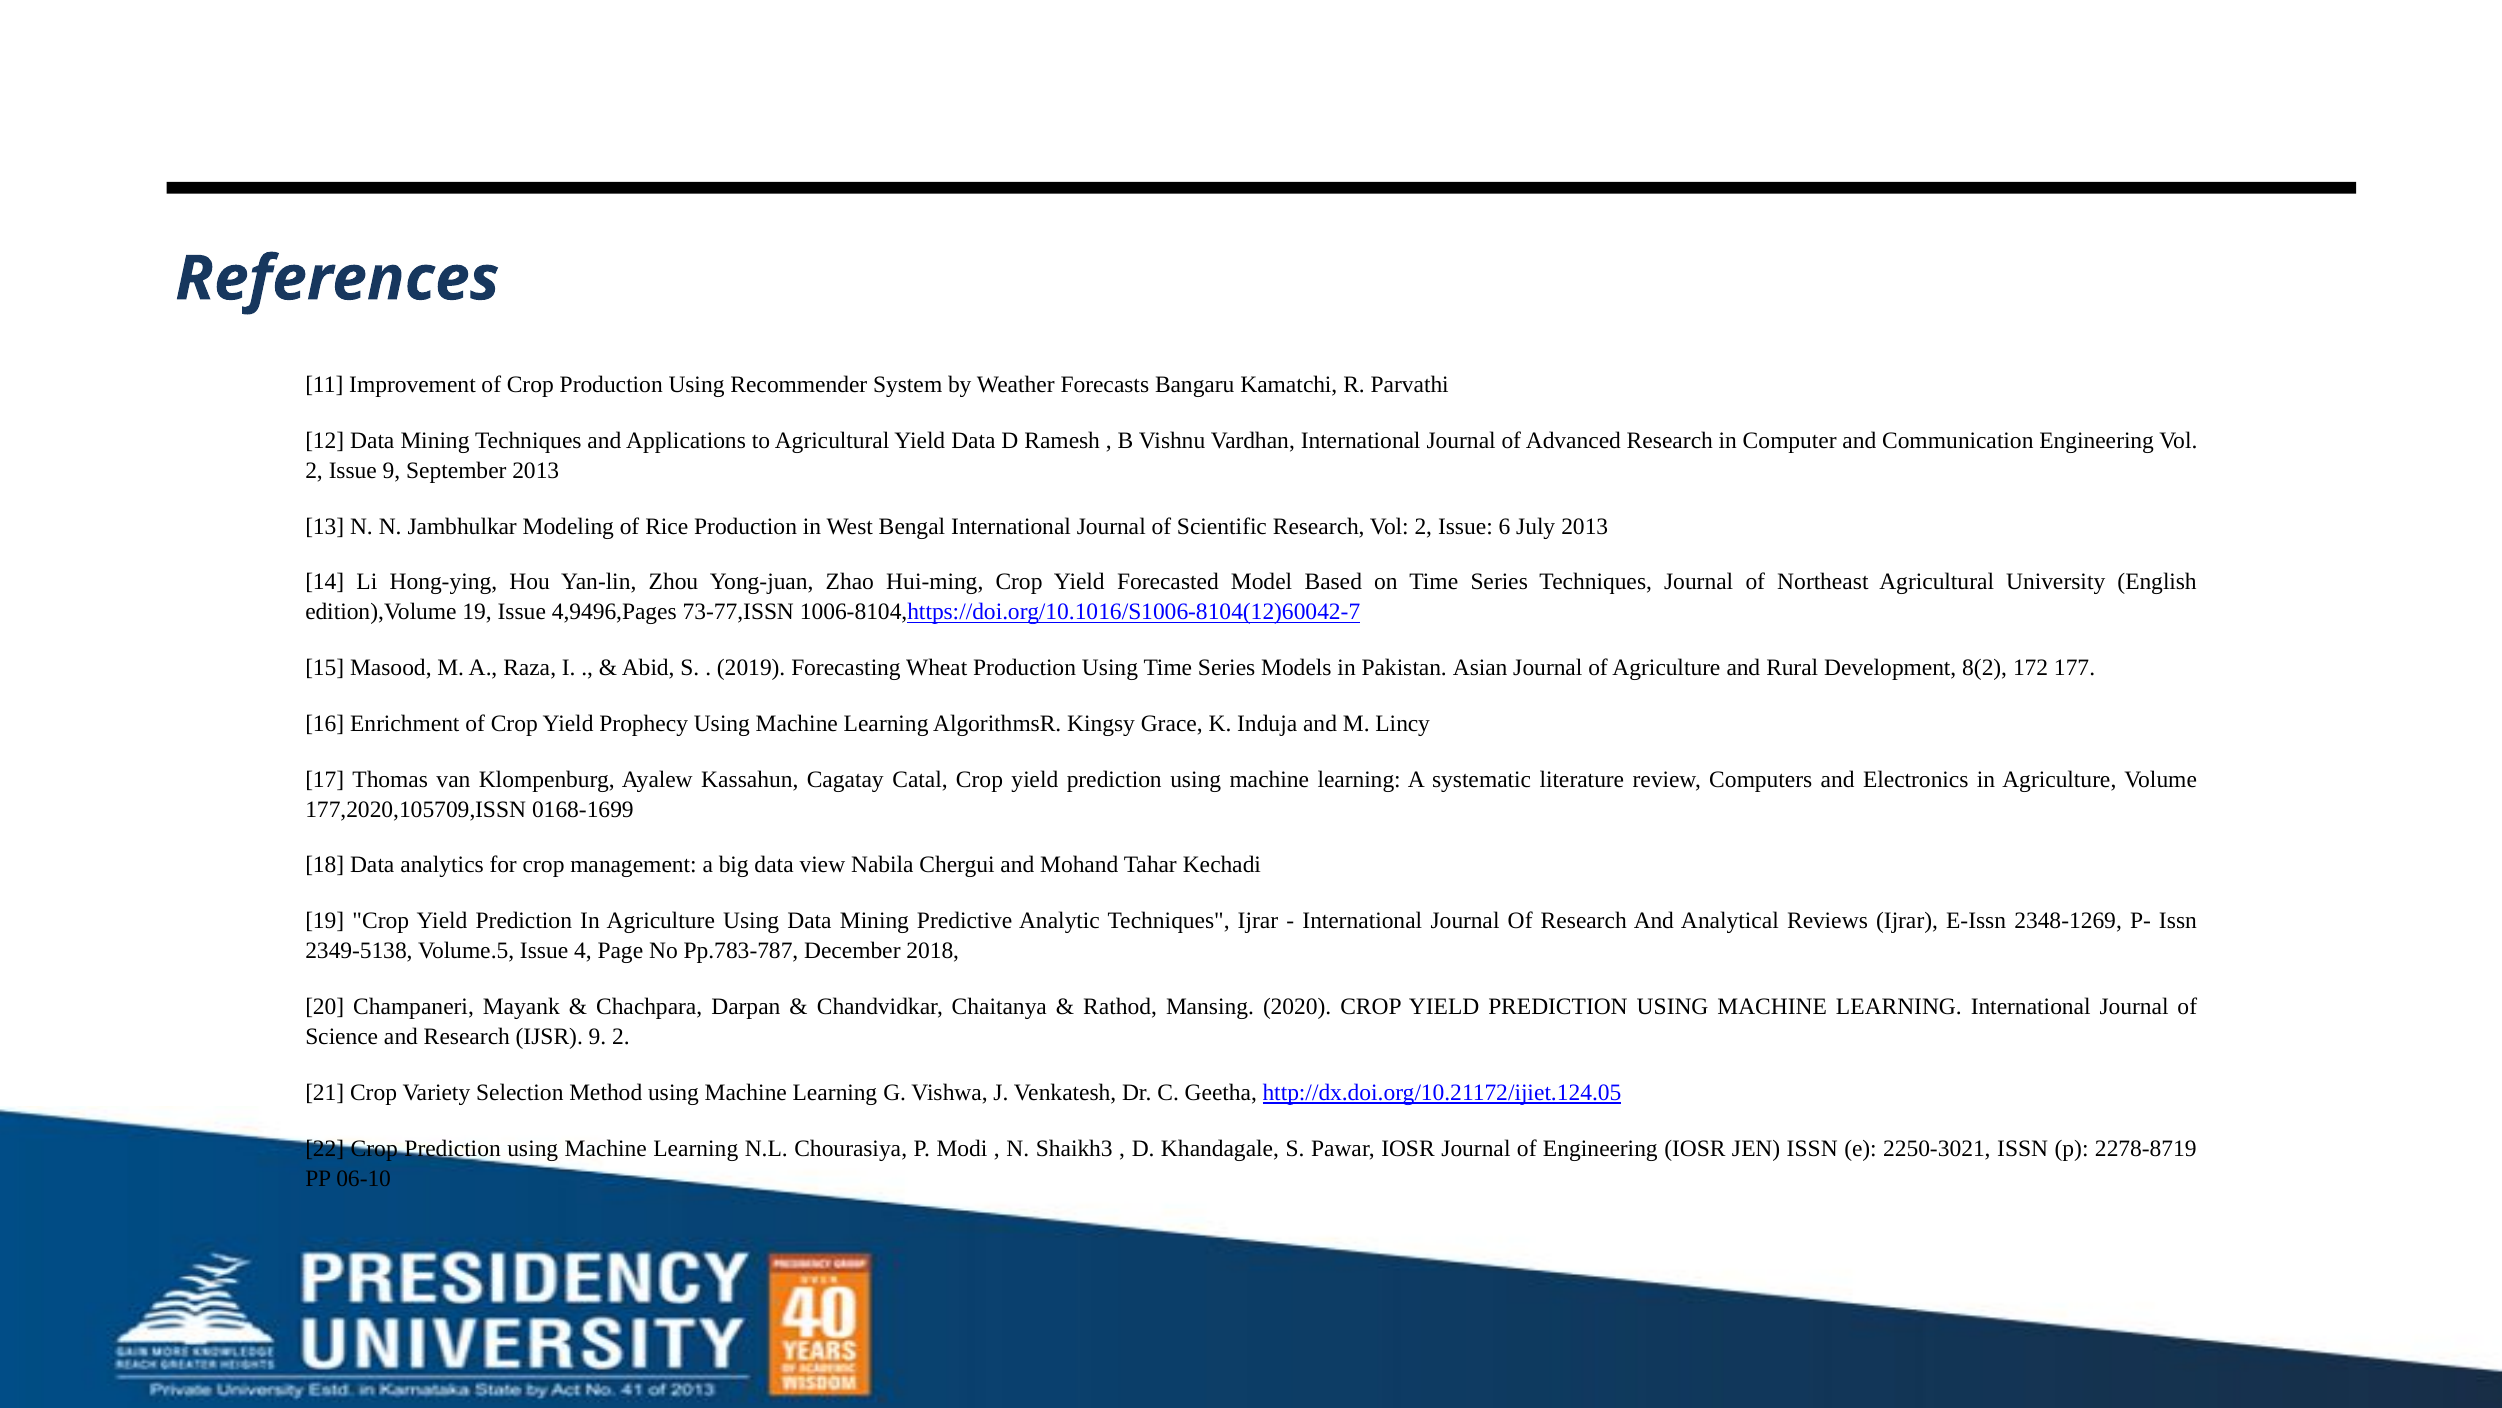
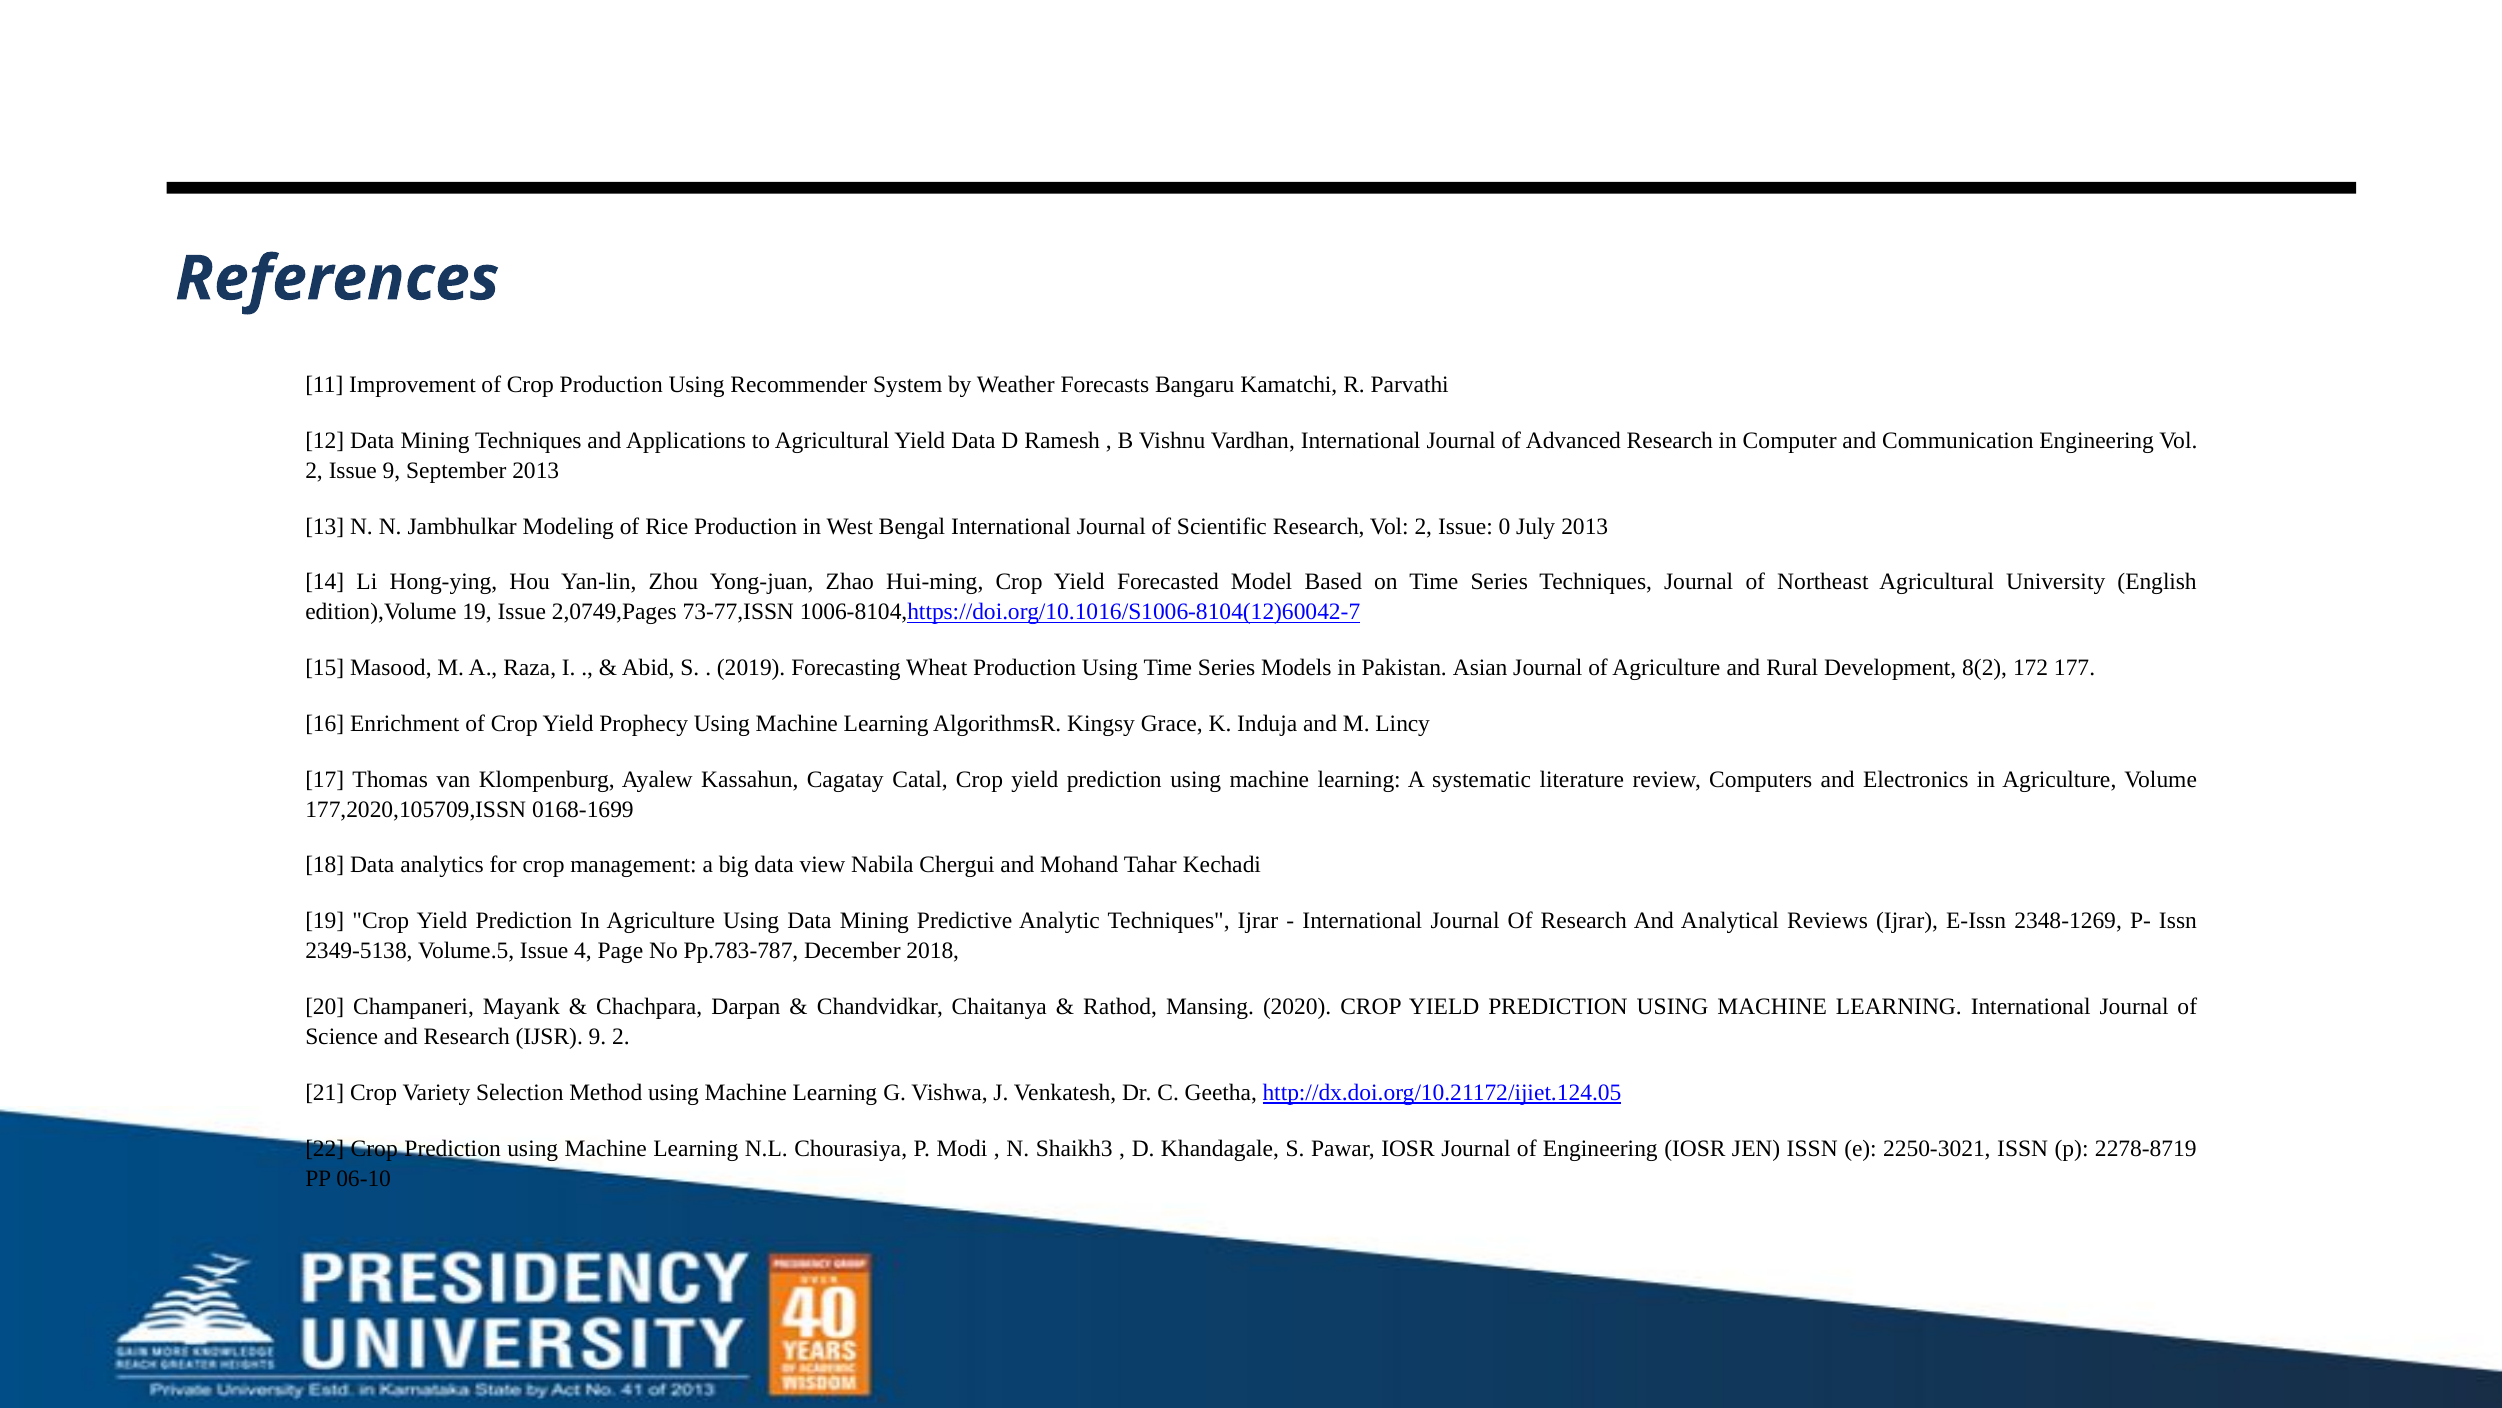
6: 6 -> 0
4,9496,Pages: 4,9496,Pages -> 2,0749,Pages
